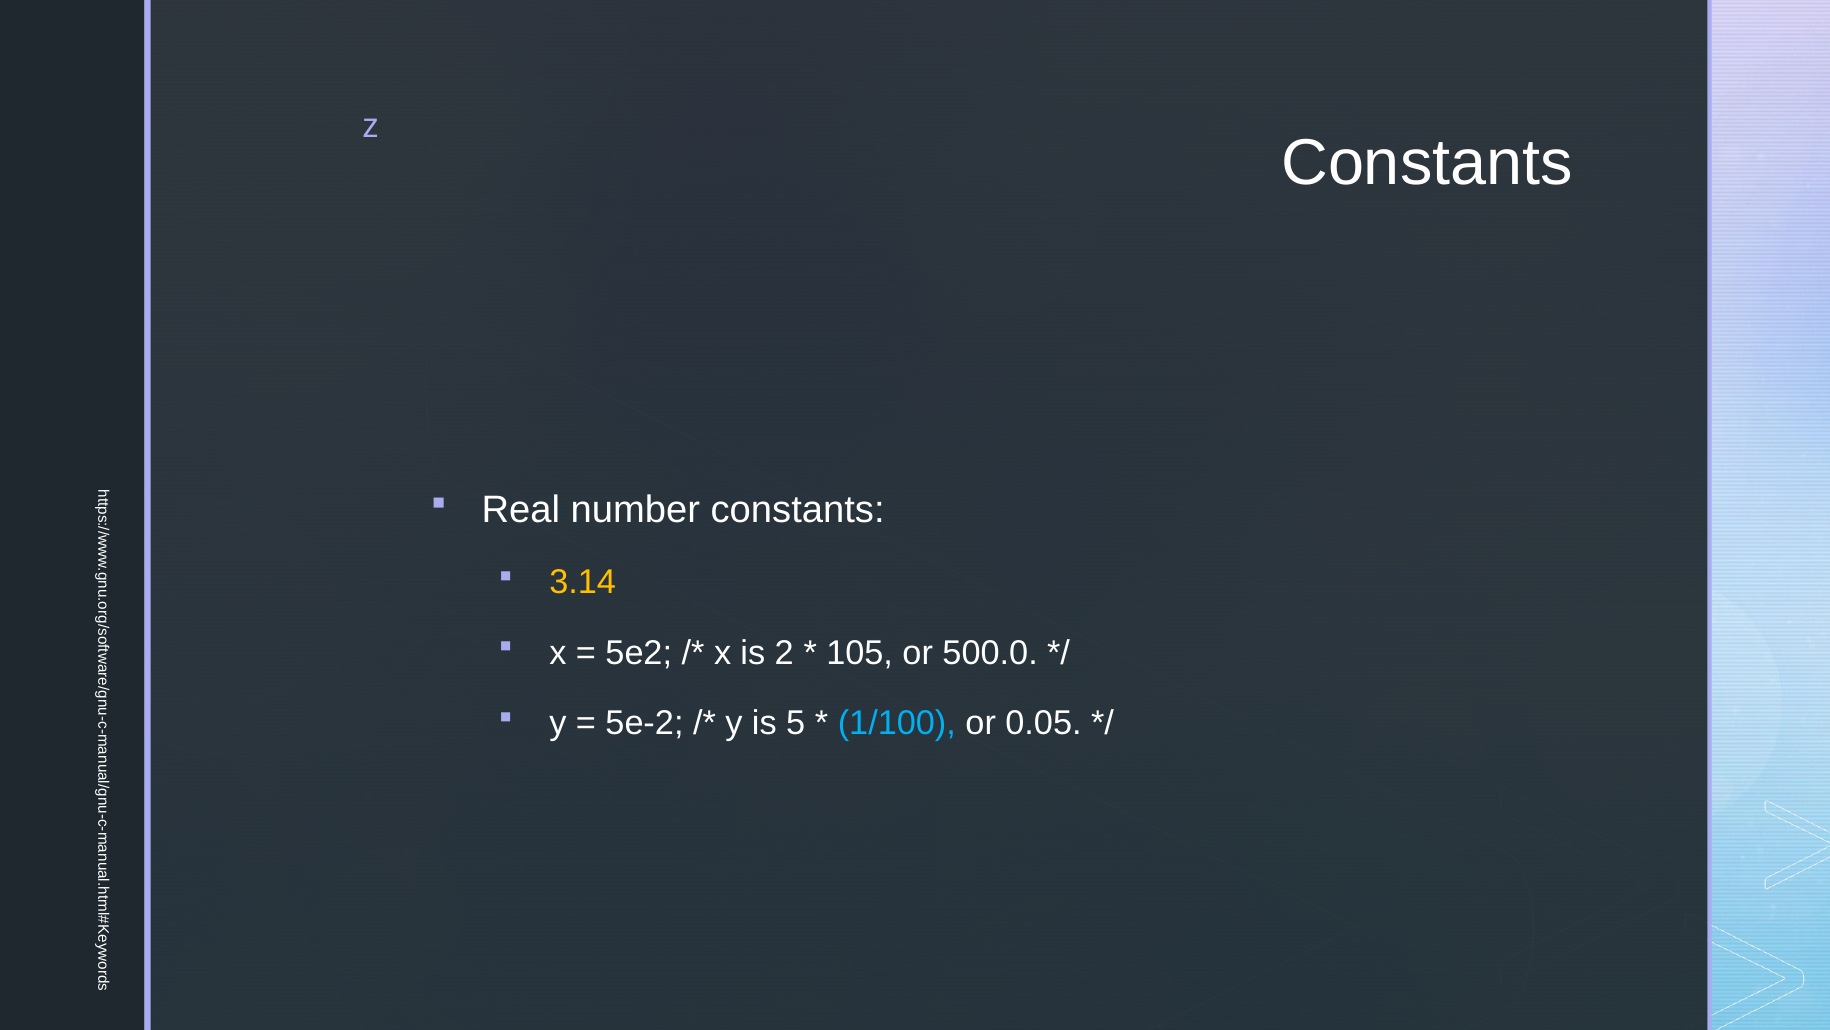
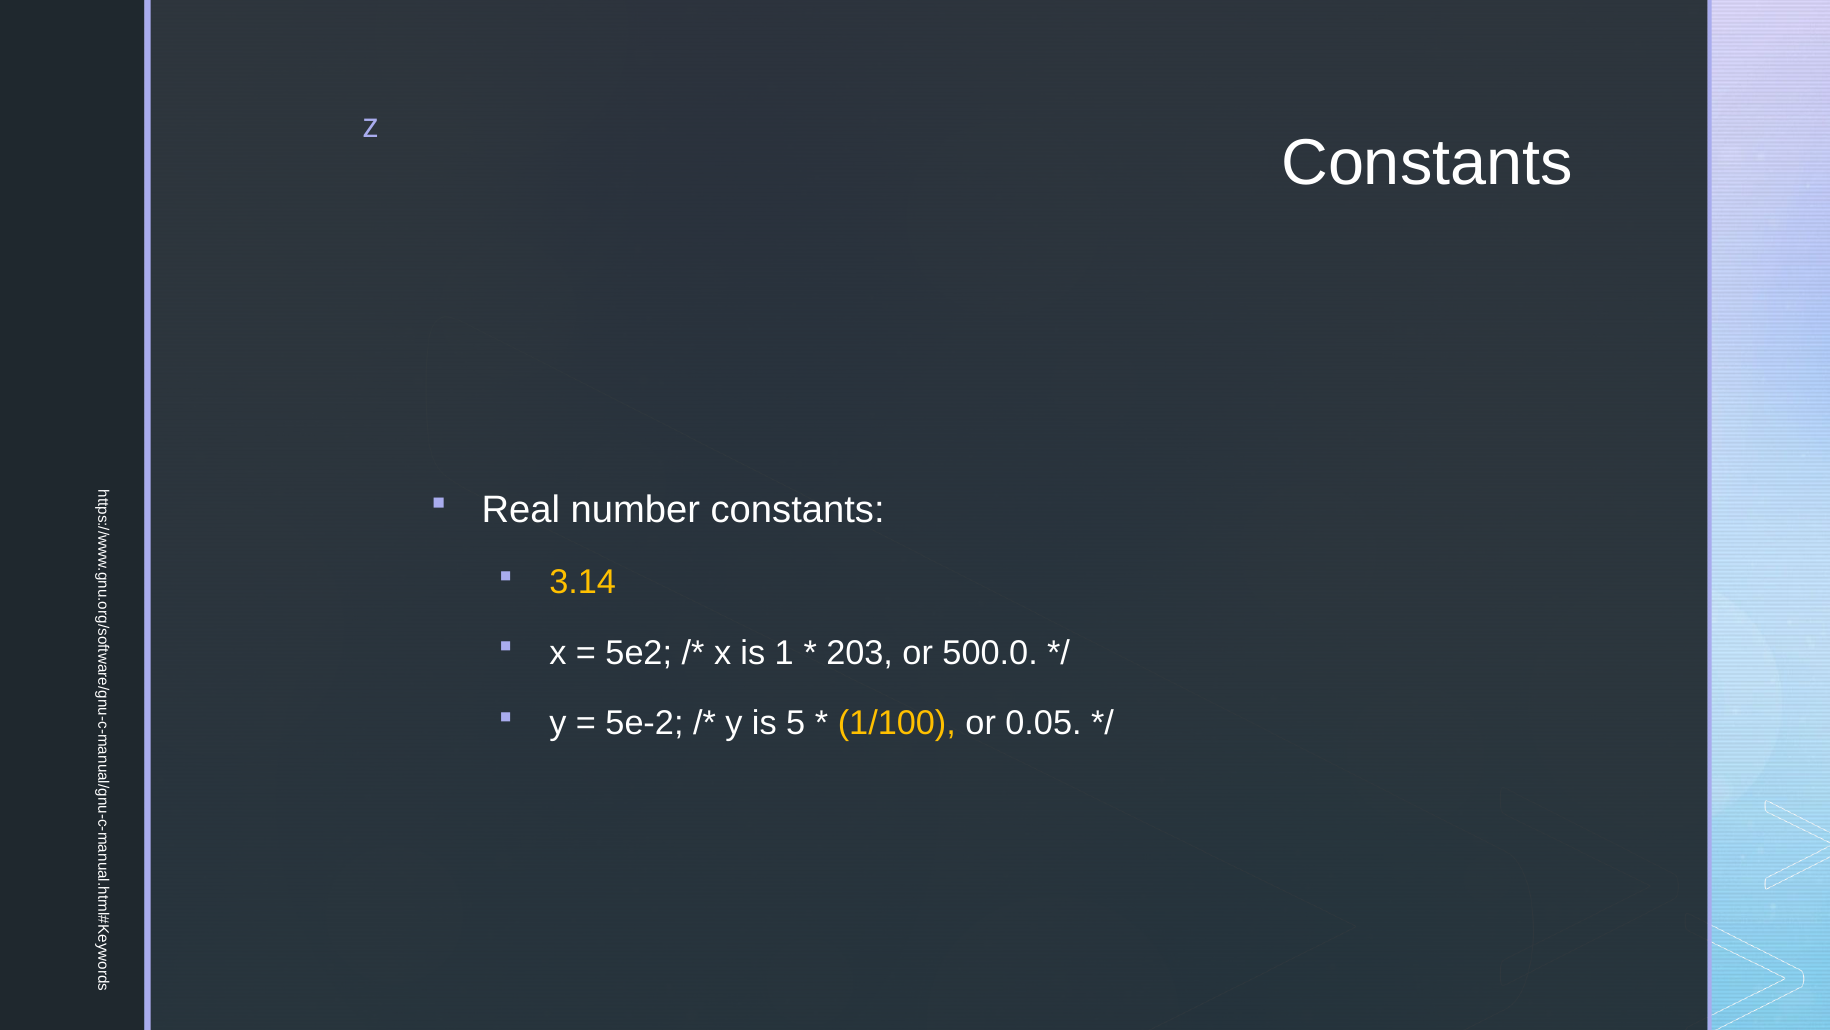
2: 2 -> 1
105: 105 -> 203
1/100 colour: light blue -> yellow
